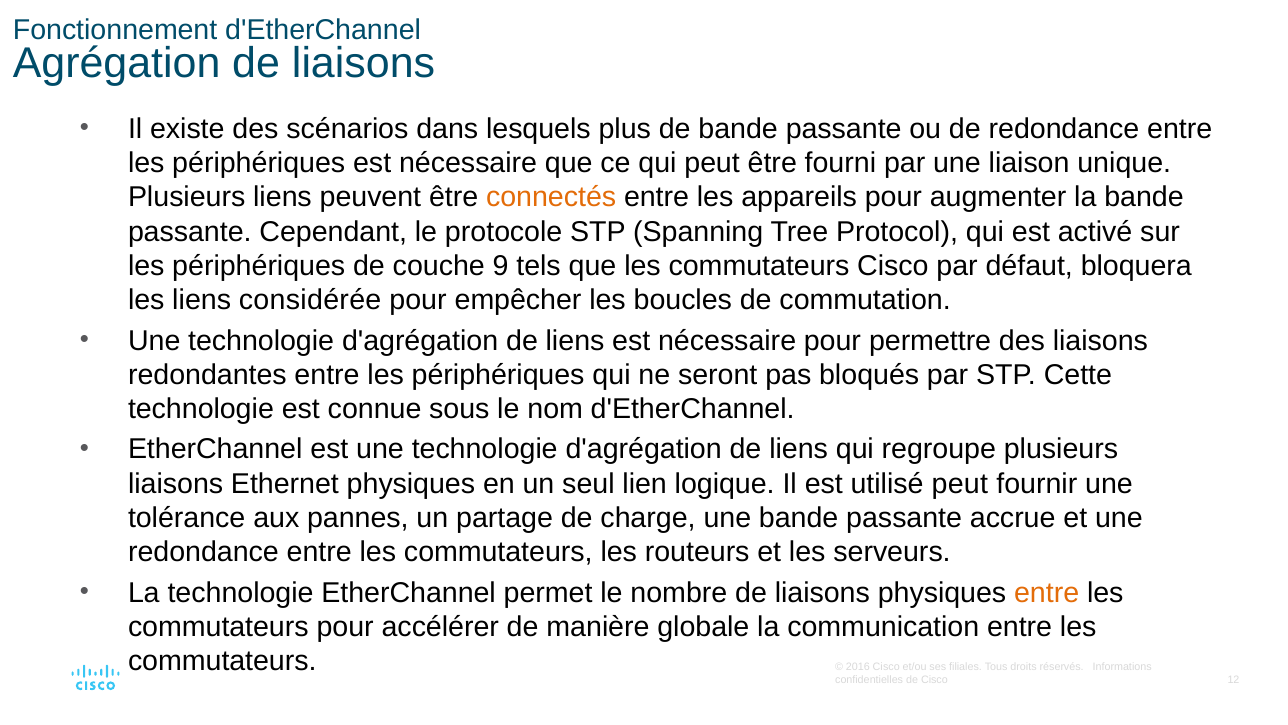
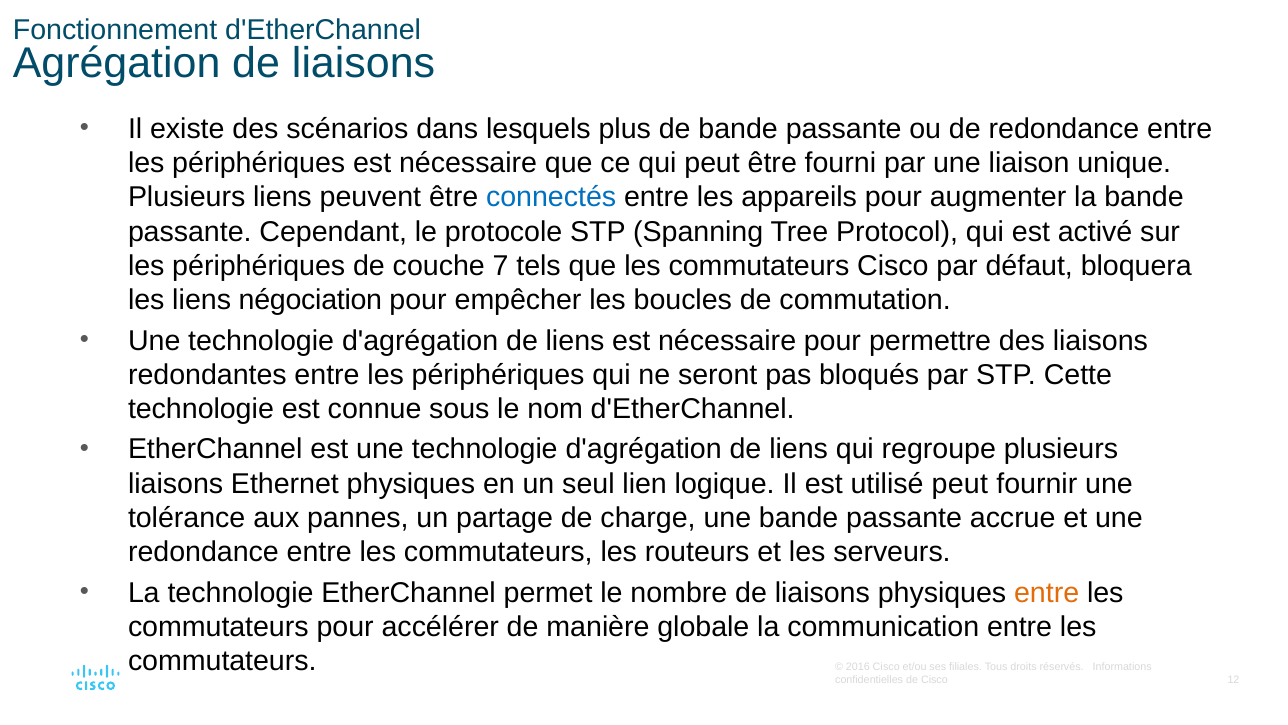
connectés colour: orange -> blue
9: 9 -> 7
considérée: considérée -> négociation
